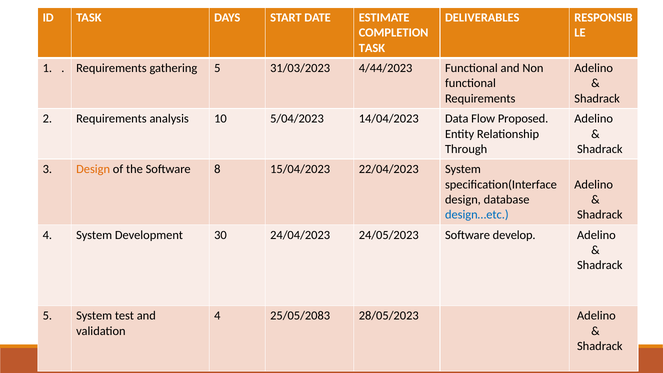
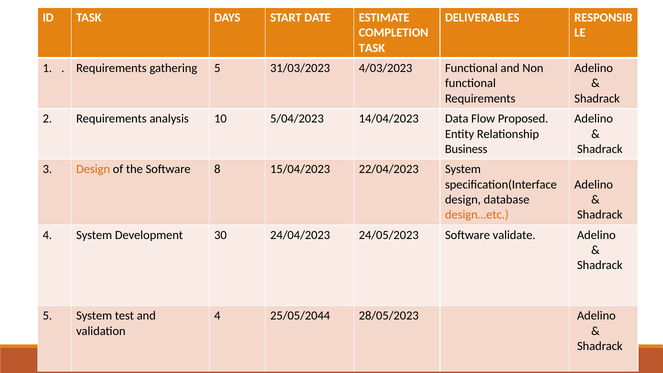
4/44/2023: 4/44/2023 -> 4/03/2023
Through: Through -> Business
design…etc colour: blue -> orange
develop: develop -> validate
25/05/2083: 25/05/2083 -> 25/05/2044
